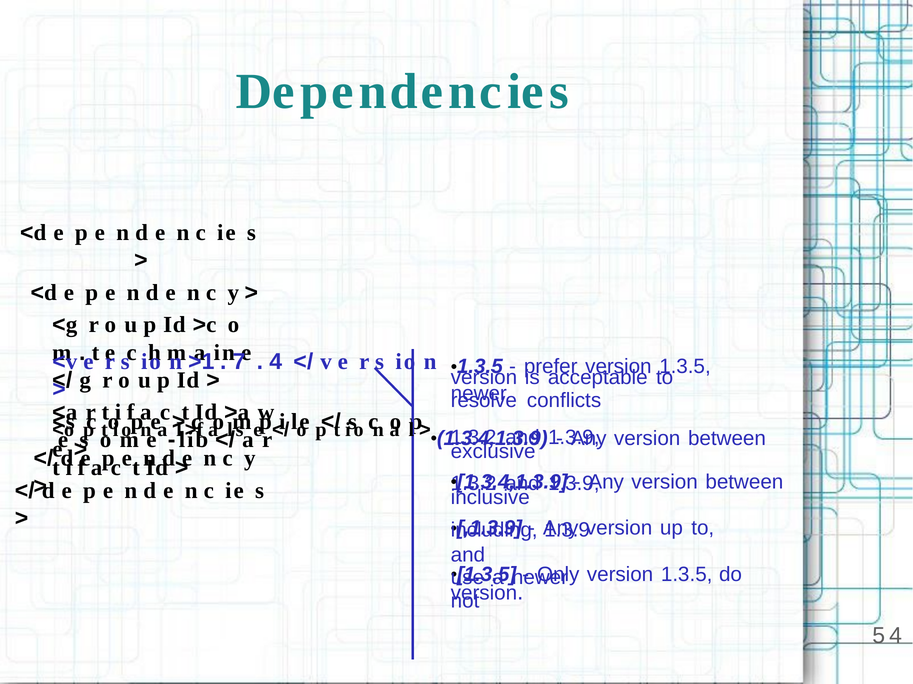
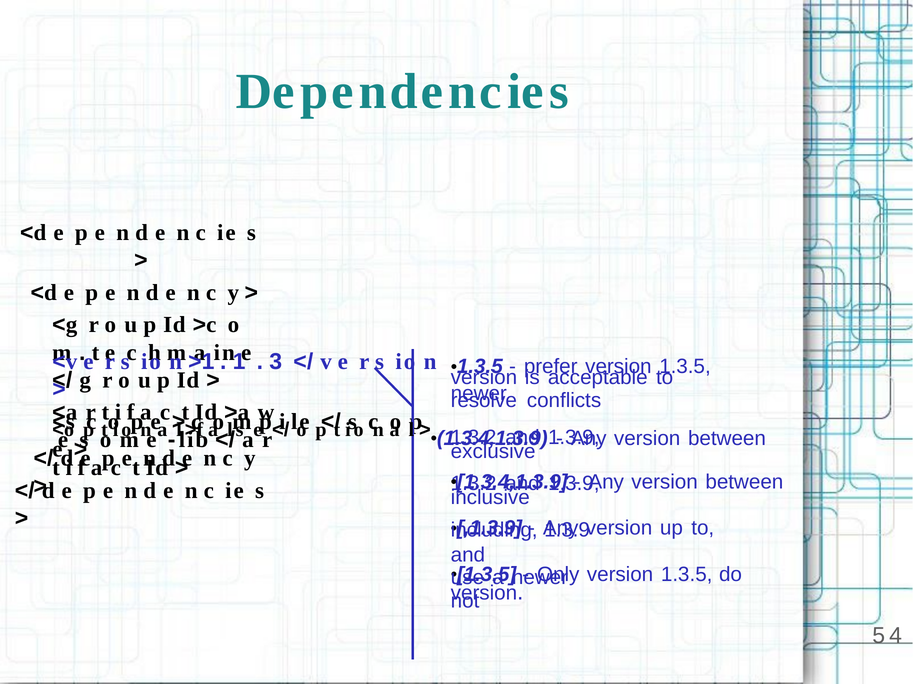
7: 7 -> 1
4: 4 -> 3
